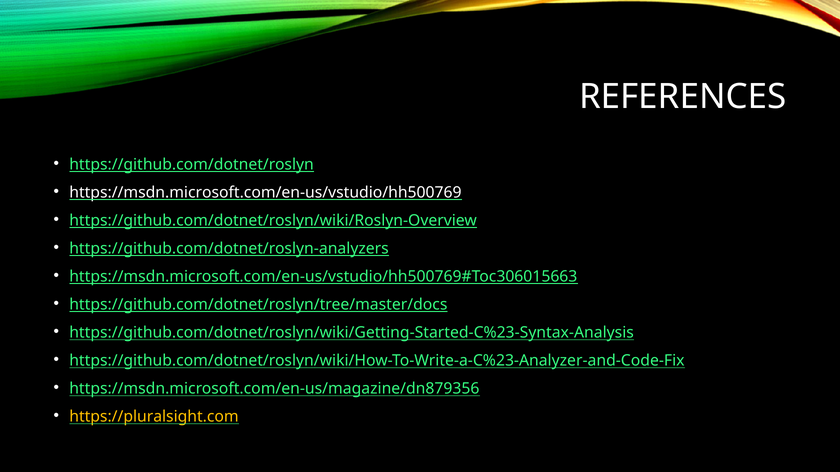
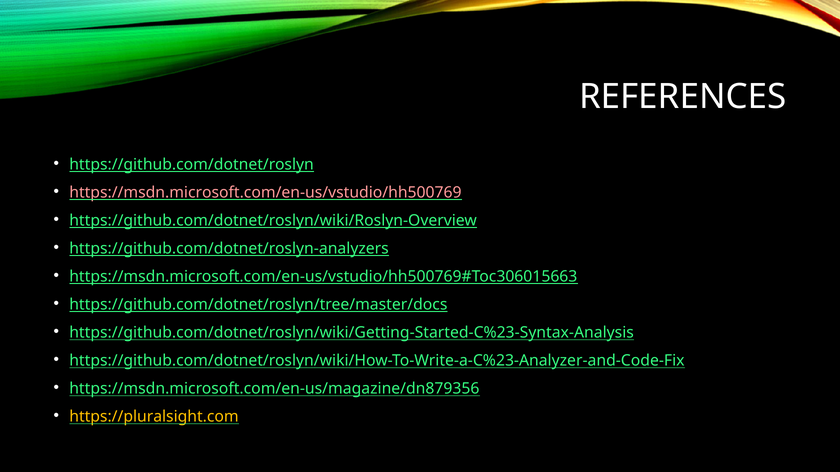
https://msdn.microsoft.com/en-us/vstudio/hh500769 colour: white -> pink
